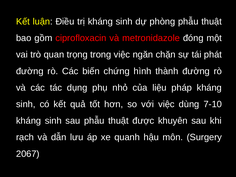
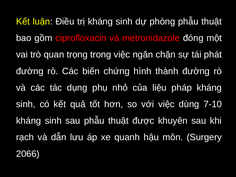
2067: 2067 -> 2066
